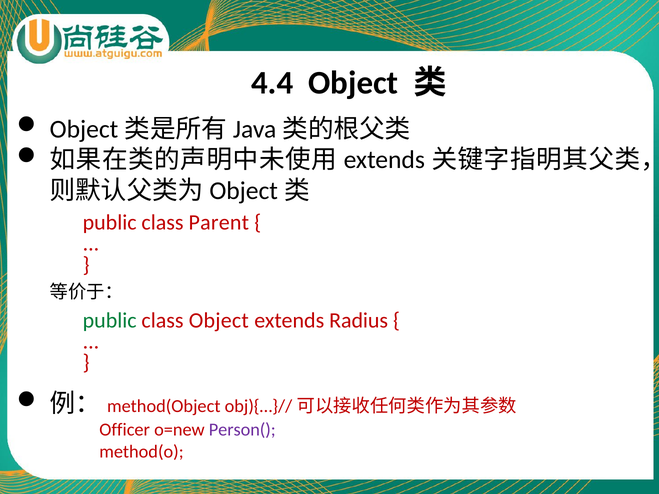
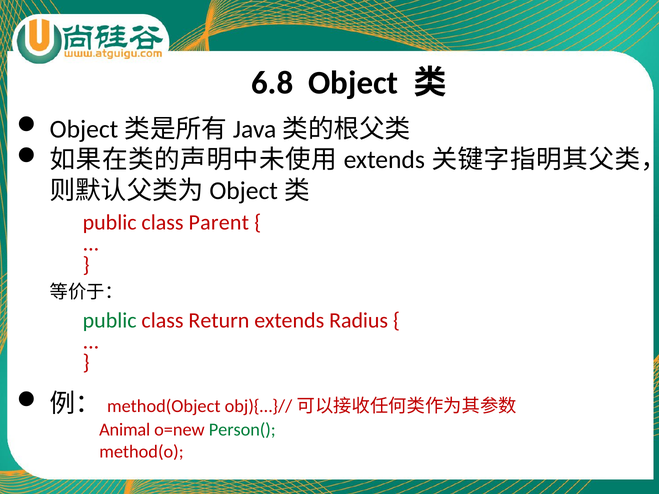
4.4: 4.4 -> 6.8
class Object: Object -> Return
Officer: Officer -> Animal
Person( colour: purple -> green
